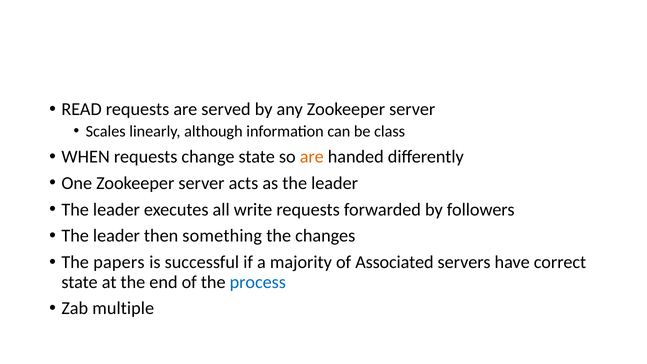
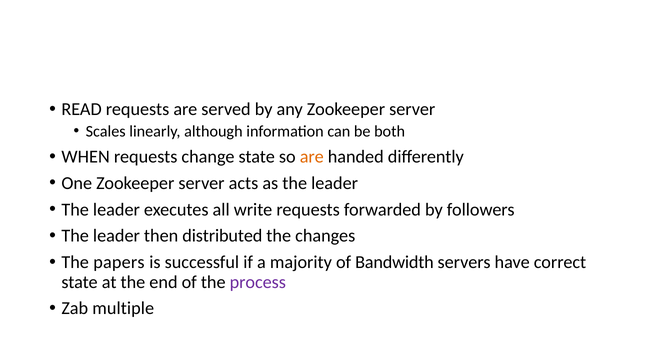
class: class -> both
something: something -> distributed
Associated: Associated -> Bandwidth
process colour: blue -> purple
